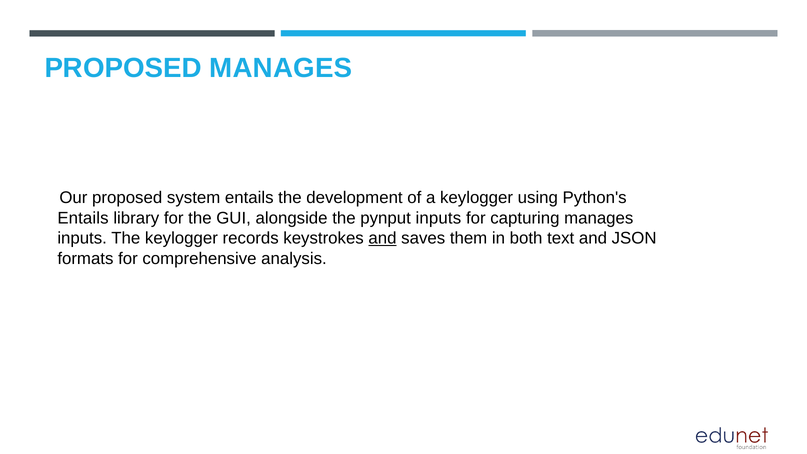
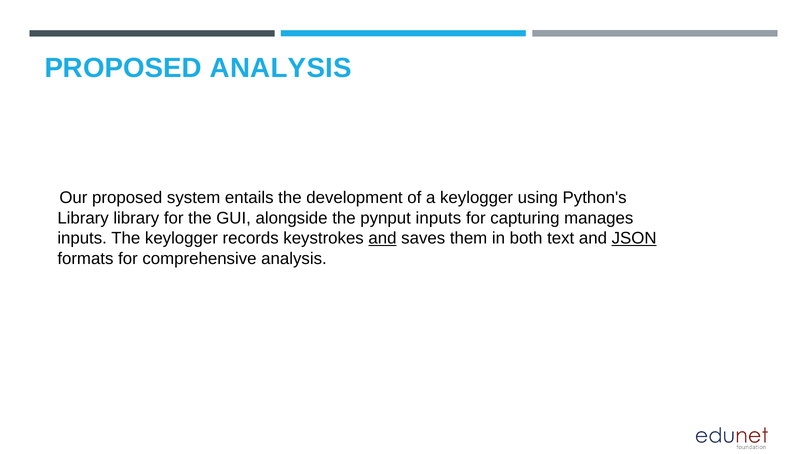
PROPOSED MANAGES: MANAGES -> ANALYSIS
Entails at (83, 218): Entails -> Library
JSON underline: none -> present
